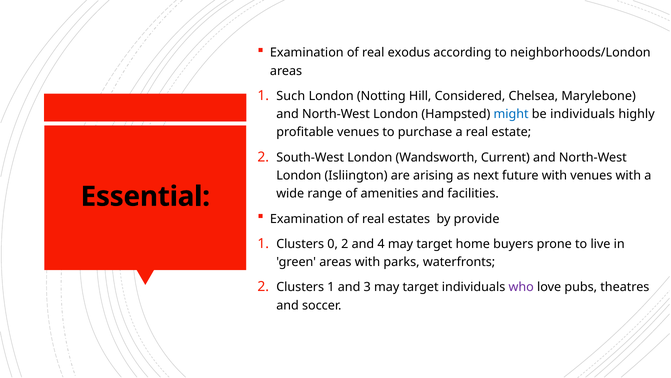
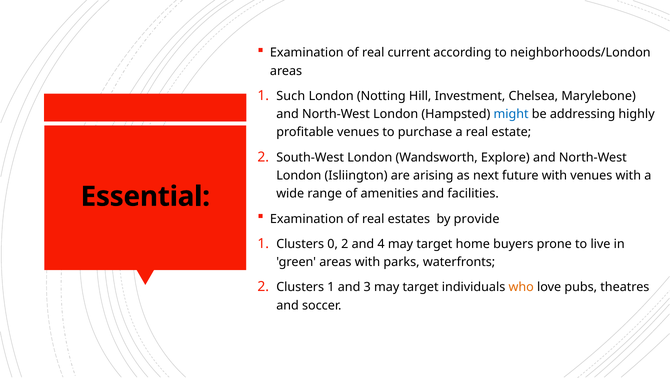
exodus: exodus -> current
Considered: Considered -> Investment
be individuals: individuals -> addressing
Current: Current -> Explore
who colour: purple -> orange
